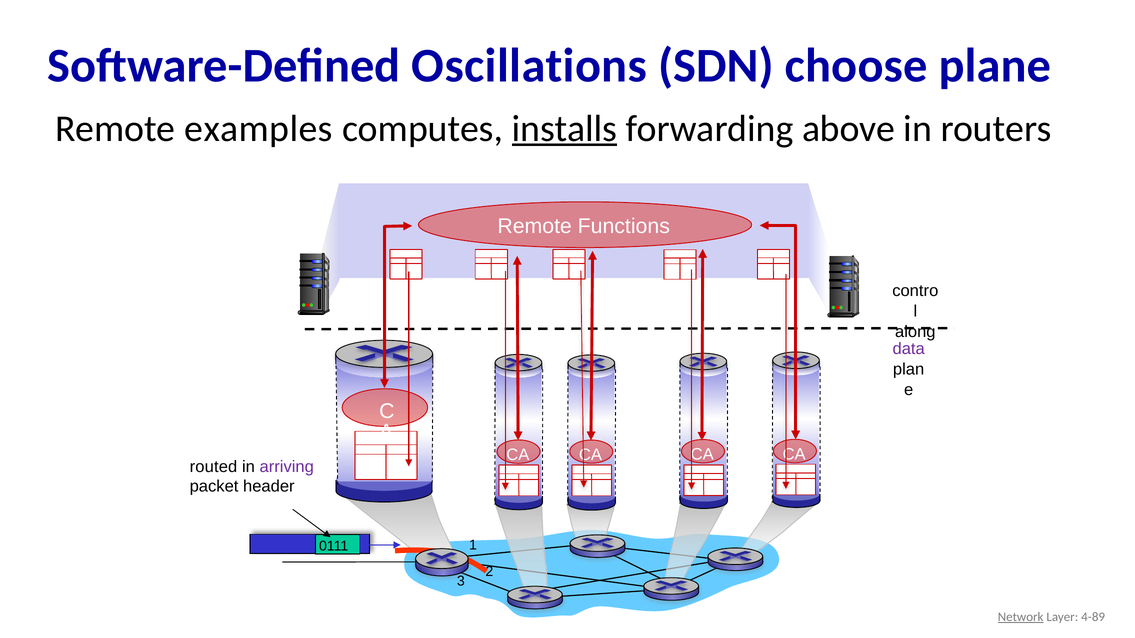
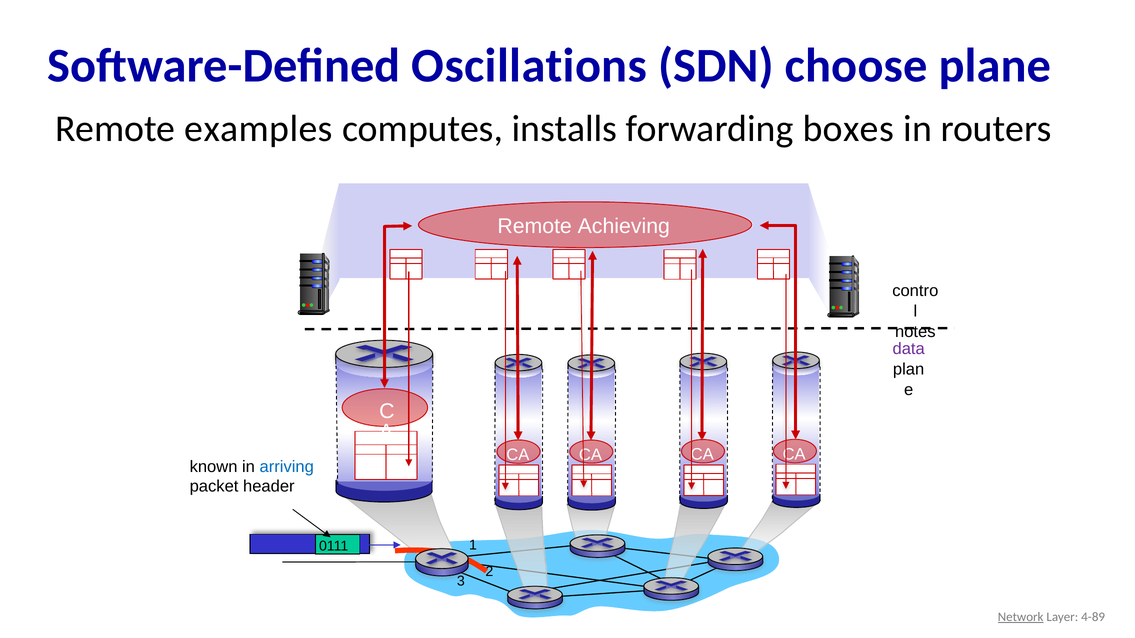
installs underline: present -> none
above: above -> boxes
Functions: Functions -> Achieving
along: along -> notes
routed: routed -> known
arriving colour: purple -> blue
